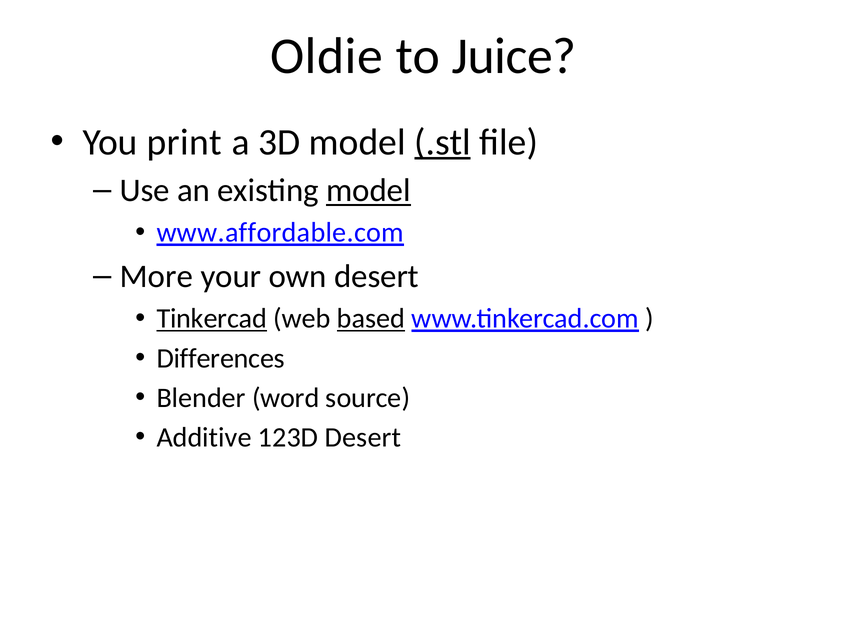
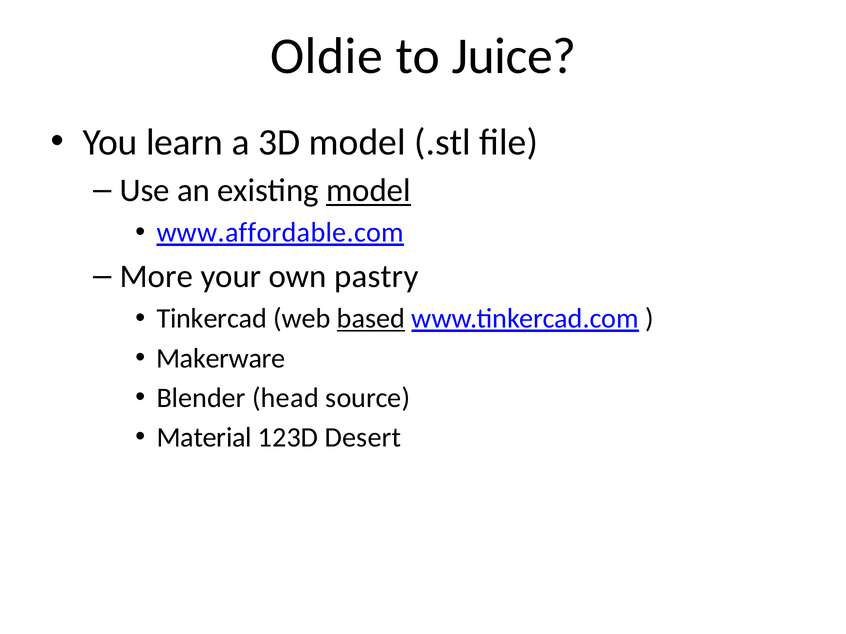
print: print -> learn
.stl underline: present -> none
own desert: desert -> pastry
Tinkercad underline: present -> none
Differences: Differences -> Makerware
word: word -> head
Additive: Additive -> Material
